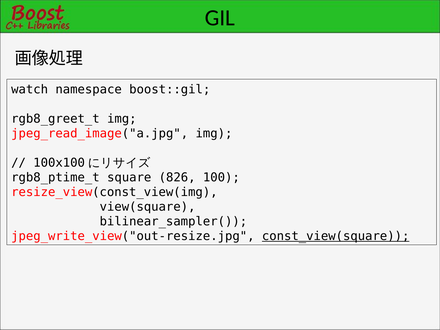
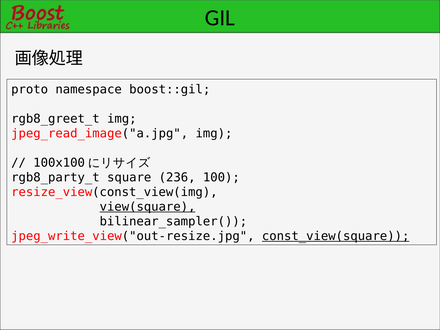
watch: watch -> proto
rgb8_ptime_t: rgb8_ptime_t -> rgb8_party_t
826: 826 -> 236
view(square underline: none -> present
